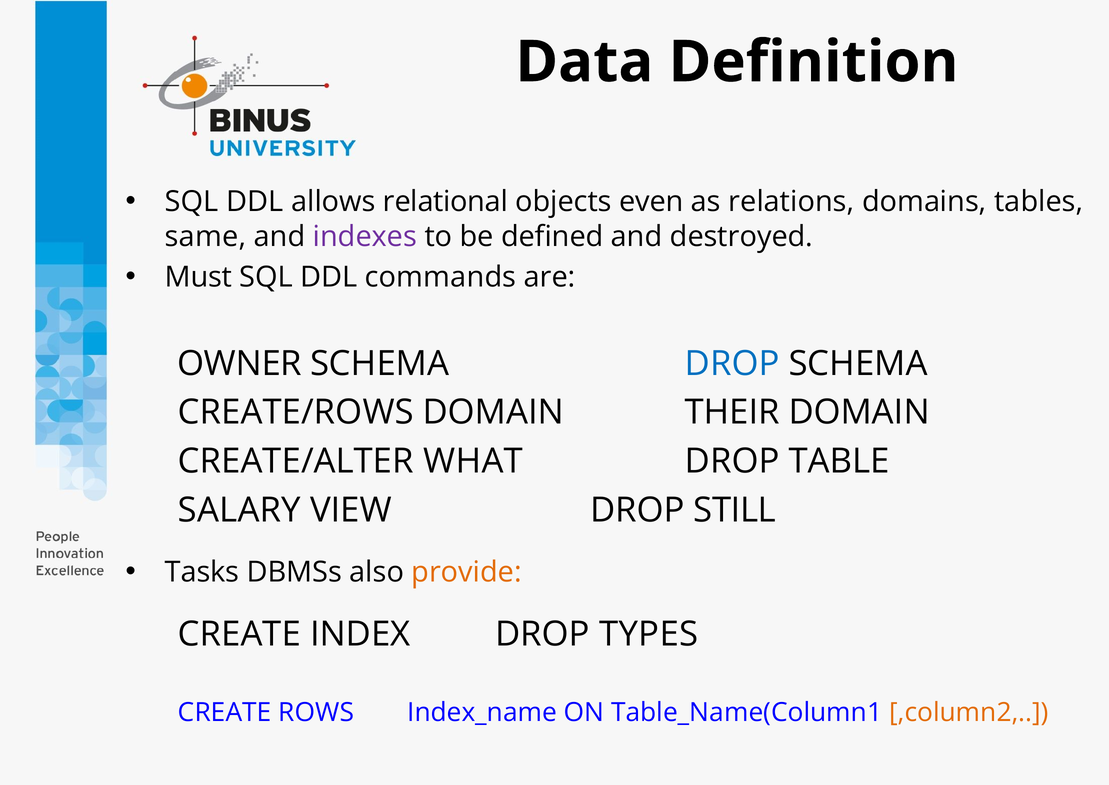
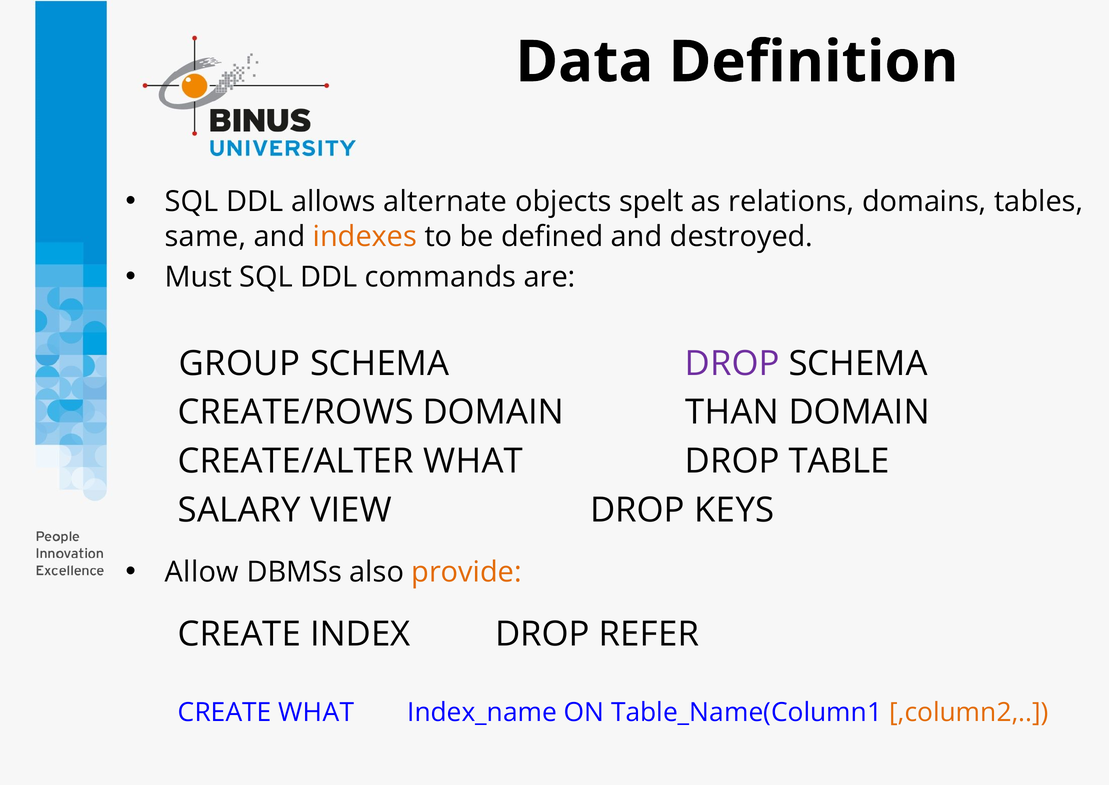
relational: relational -> alternate
even: even -> spelt
indexes colour: purple -> orange
OWNER: OWNER -> GROUP
DROP at (732, 363) colour: blue -> purple
THEIR: THEIR -> THAN
STILL: STILL -> KEYS
Tasks: Tasks -> Allow
TYPES: TYPES -> REFER
CREATE ROWS: ROWS -> WHAT
